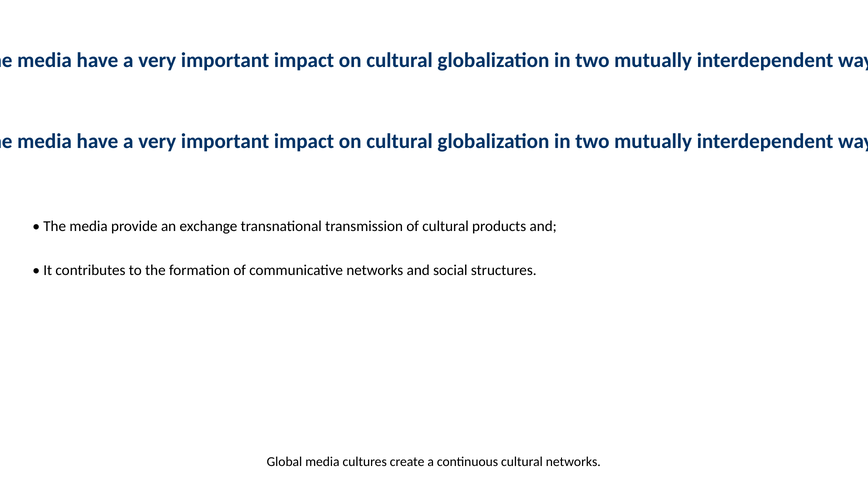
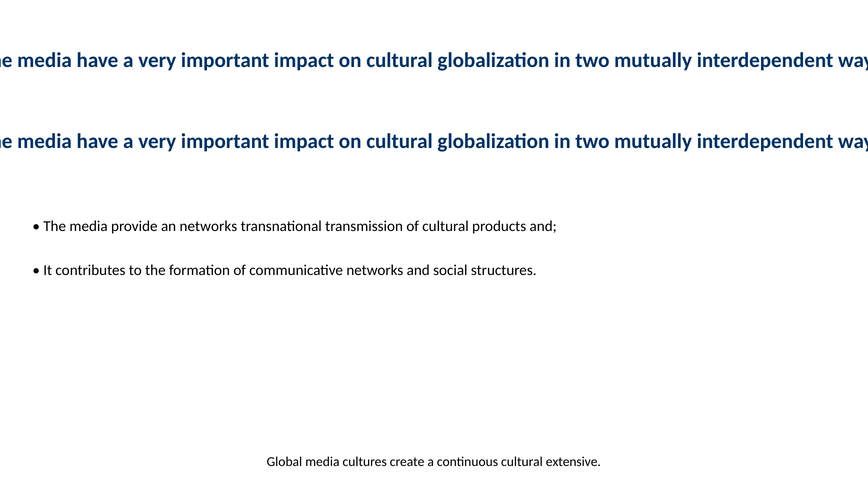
an exchange: exchange -> networks
cultural networks: networks -> extensive
